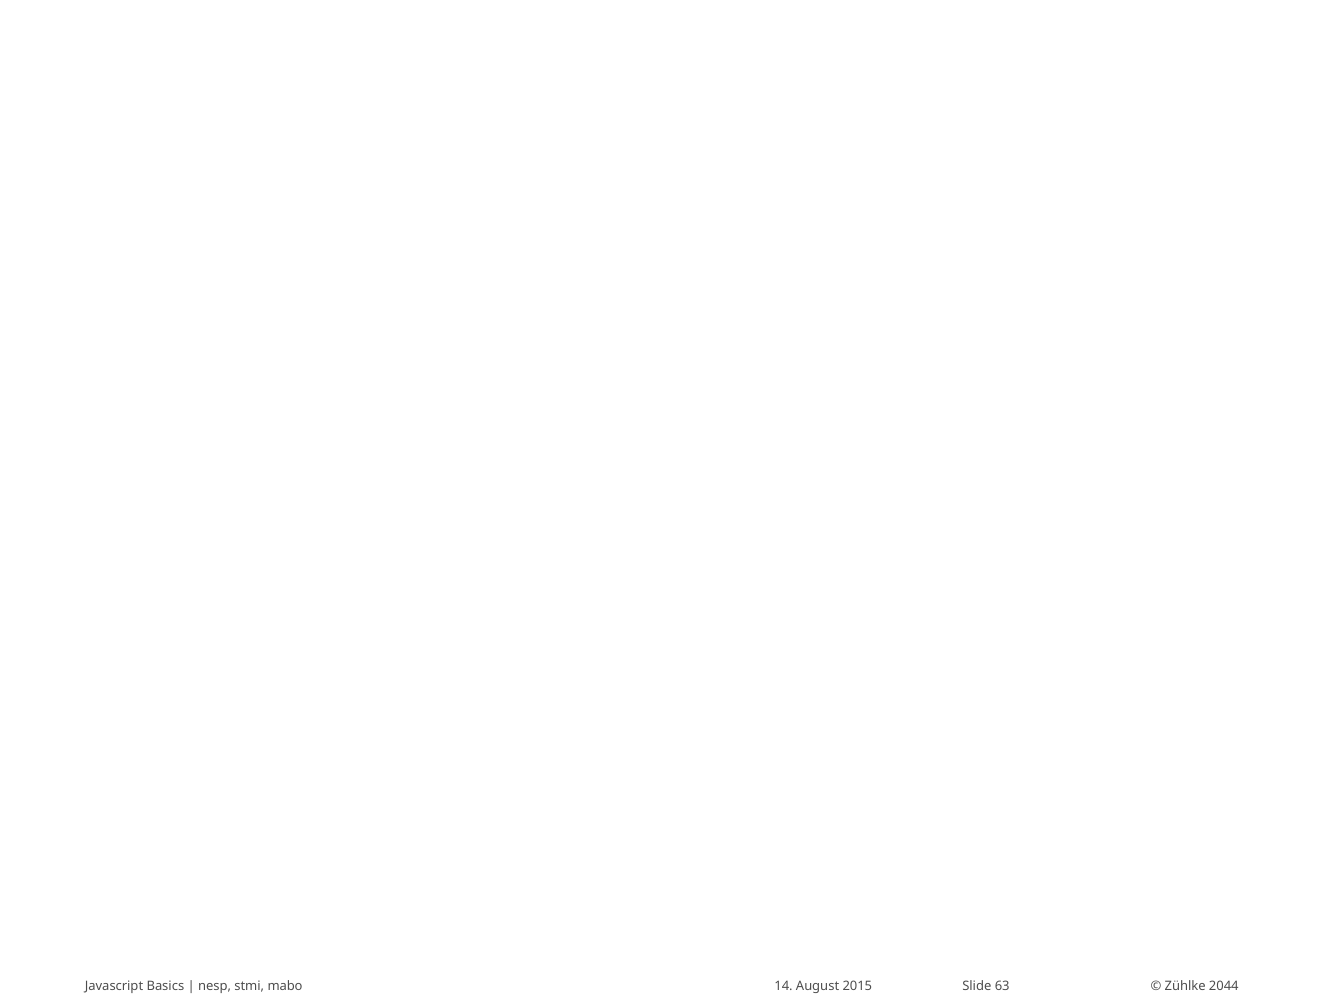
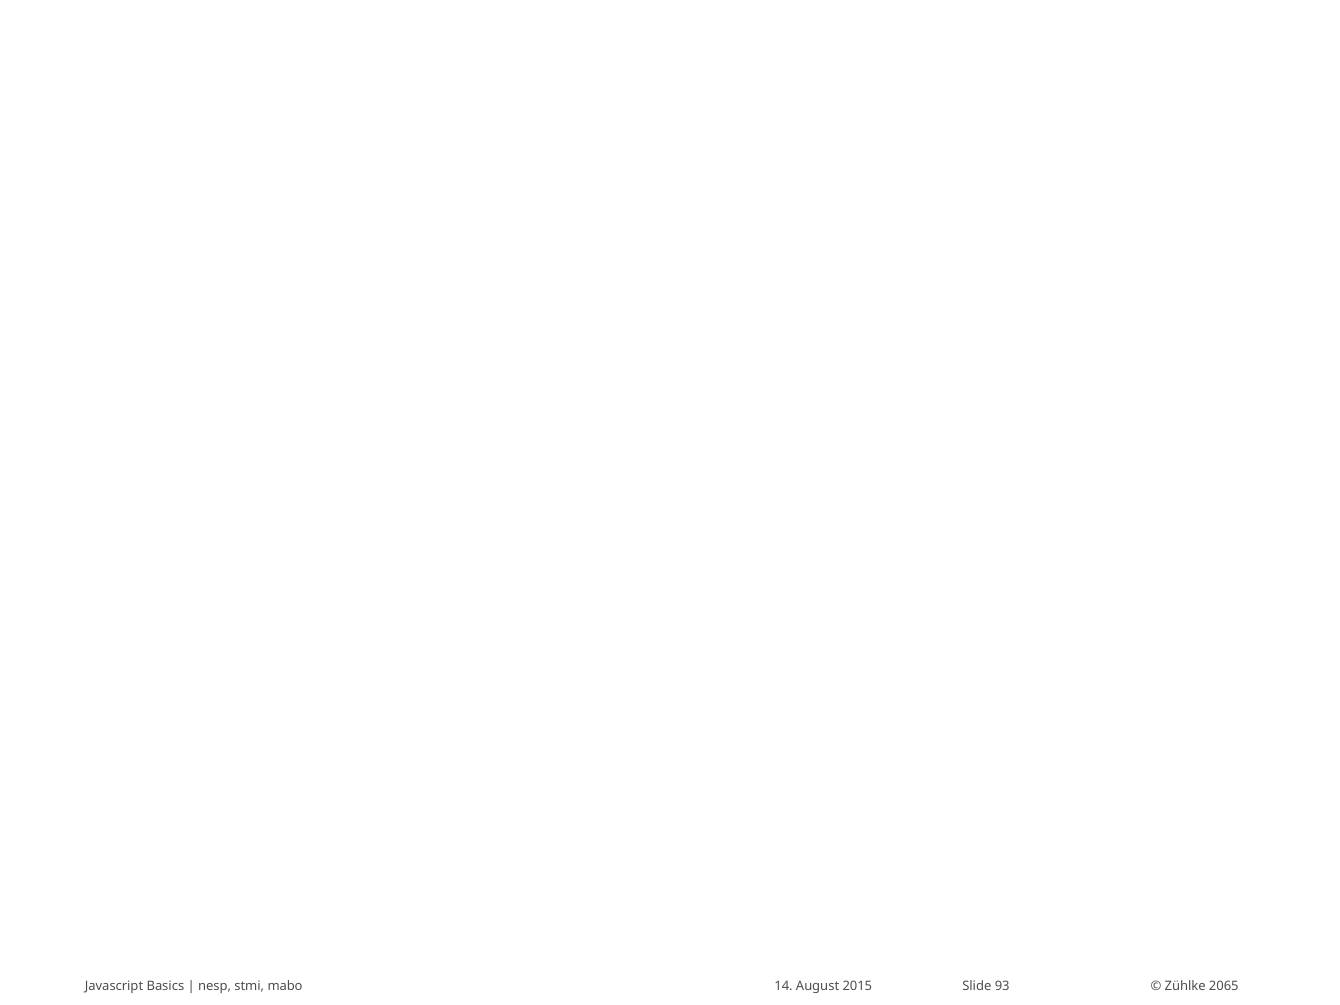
63: 63 -> 93
2044: 2044 -> 2065
